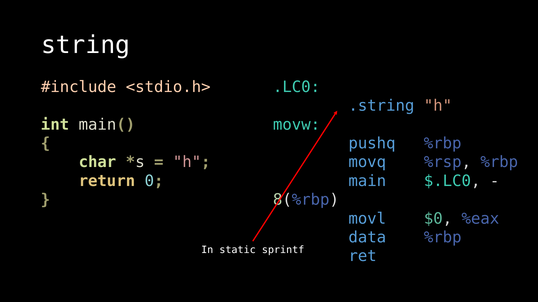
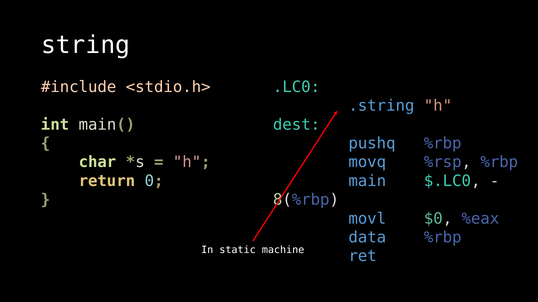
movw: movw -> dest
sprintf: sprintf -> machine
